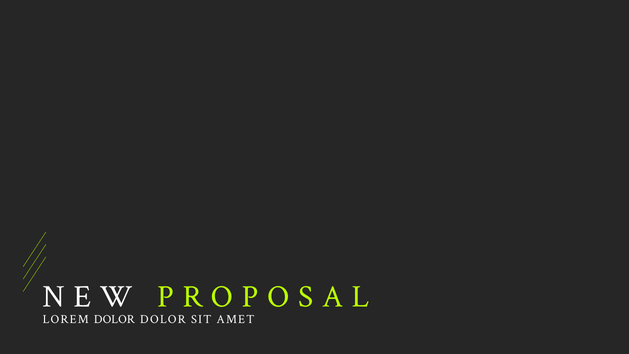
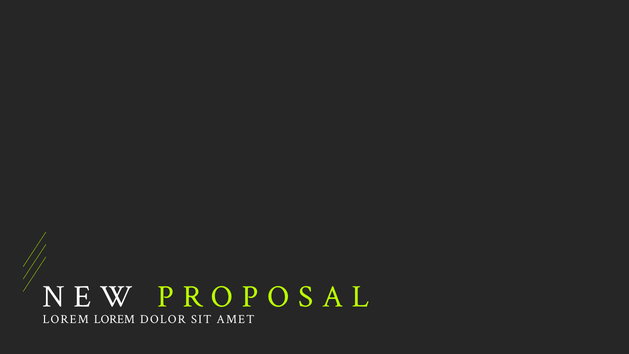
LOREM DOLOR: DOLOR -> LOREM
